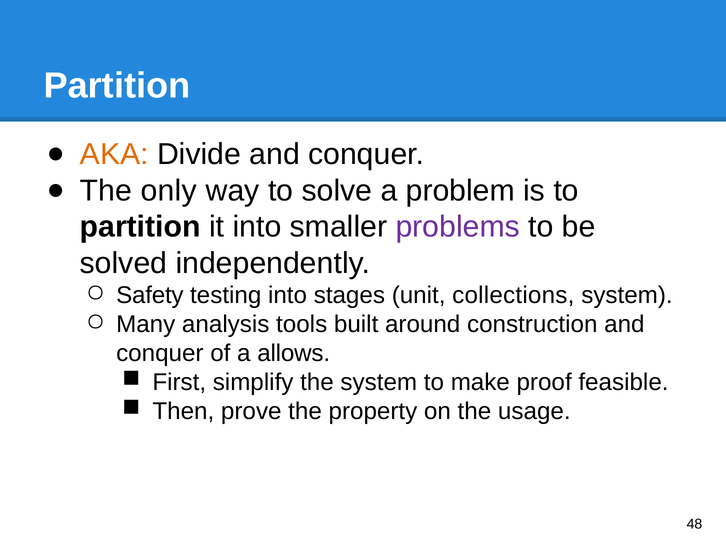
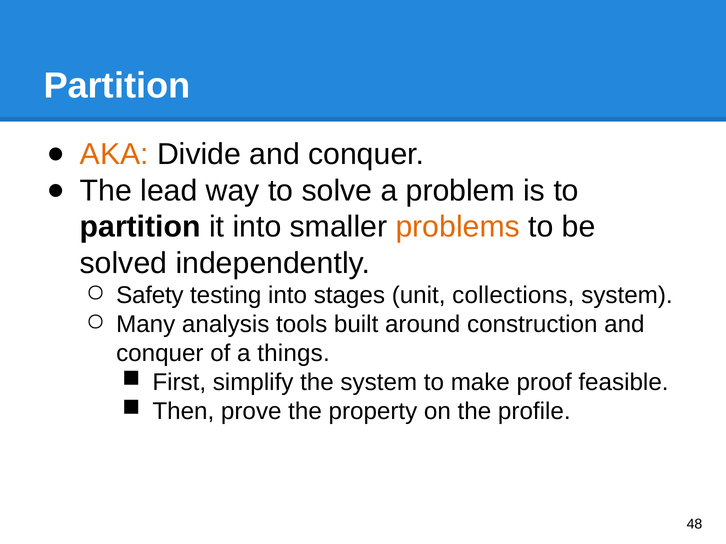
only: only -> lead
problems colour: purple -> orange
allows: allows -> things
usage: usage -> profile
